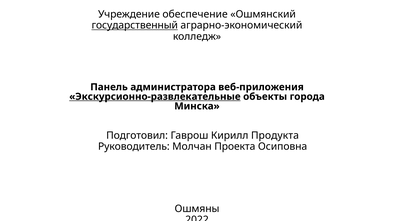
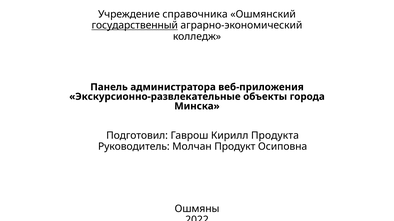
обеспечение: обеспечение -> справочника
Экскурсионно-развлекательные underline: present -> none
Проекта: Проекта -> Продукт
